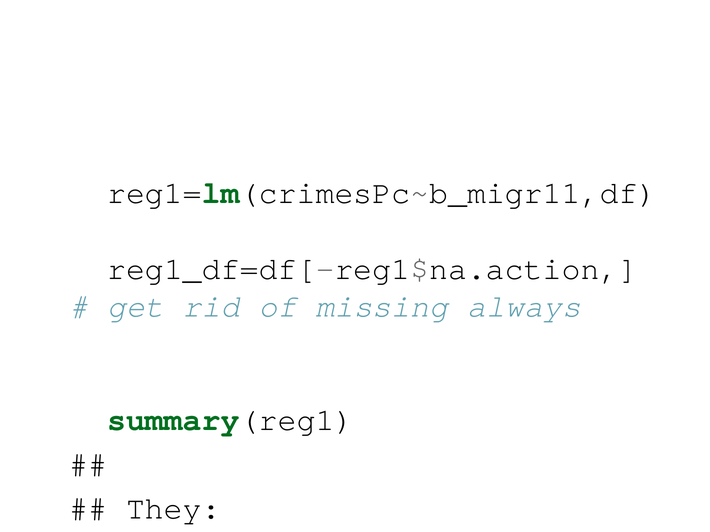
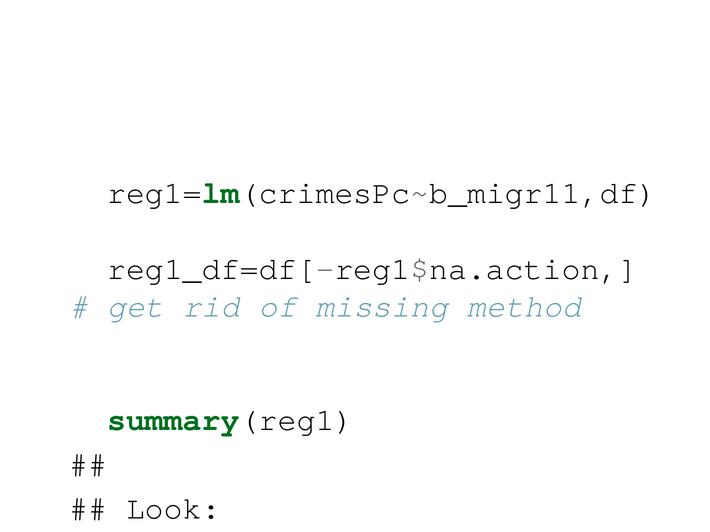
always: always -> method
They: They -> Look
